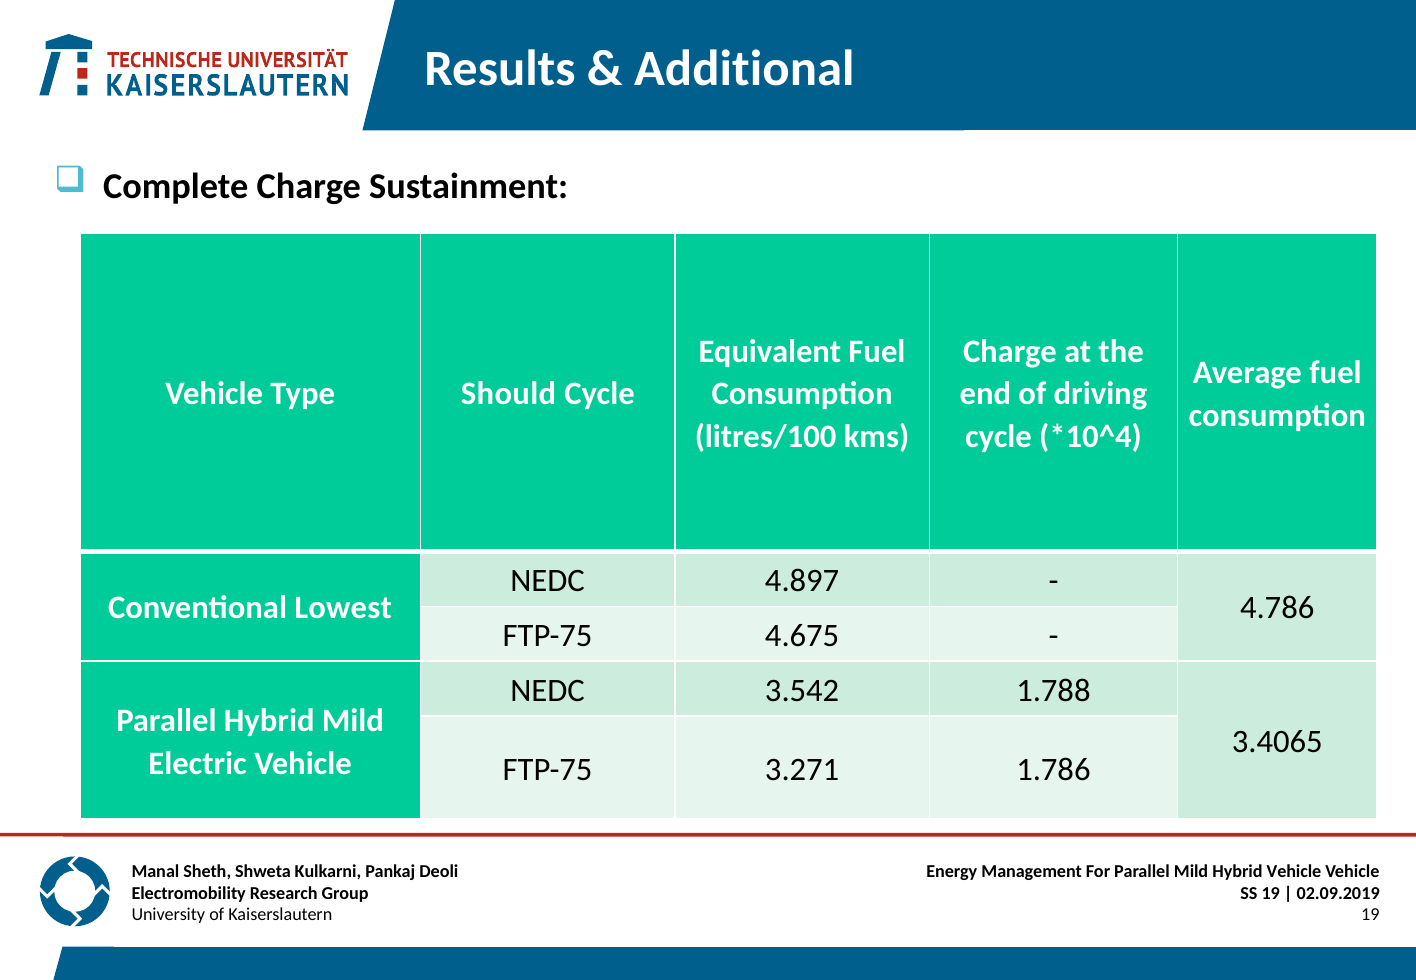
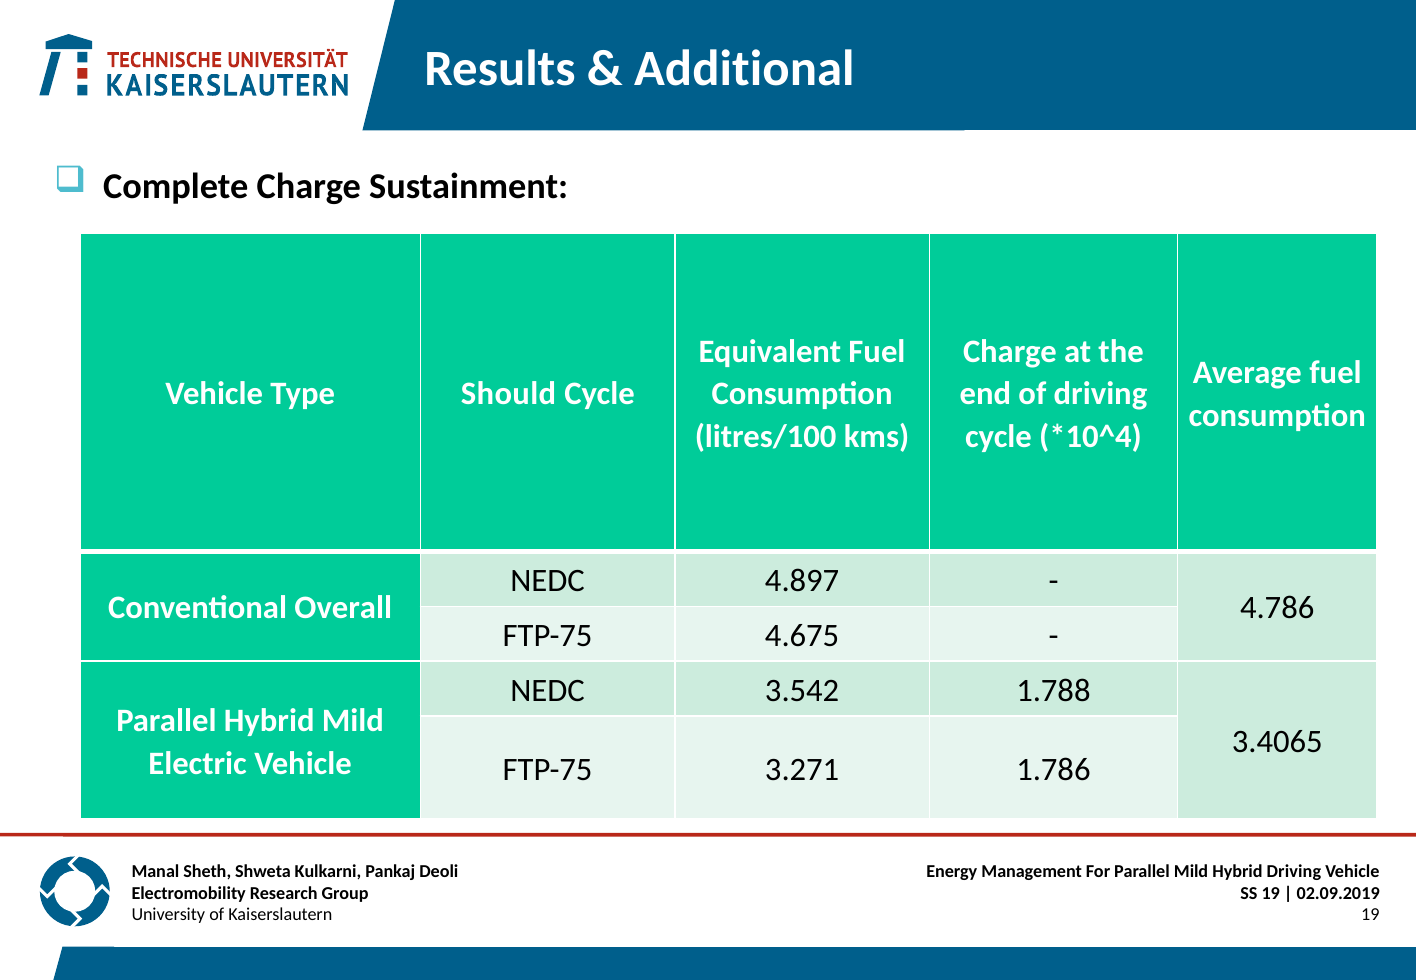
Lowest: Lowest -> Overall
Hybrid Vehicle: Vehicle -> Driving
